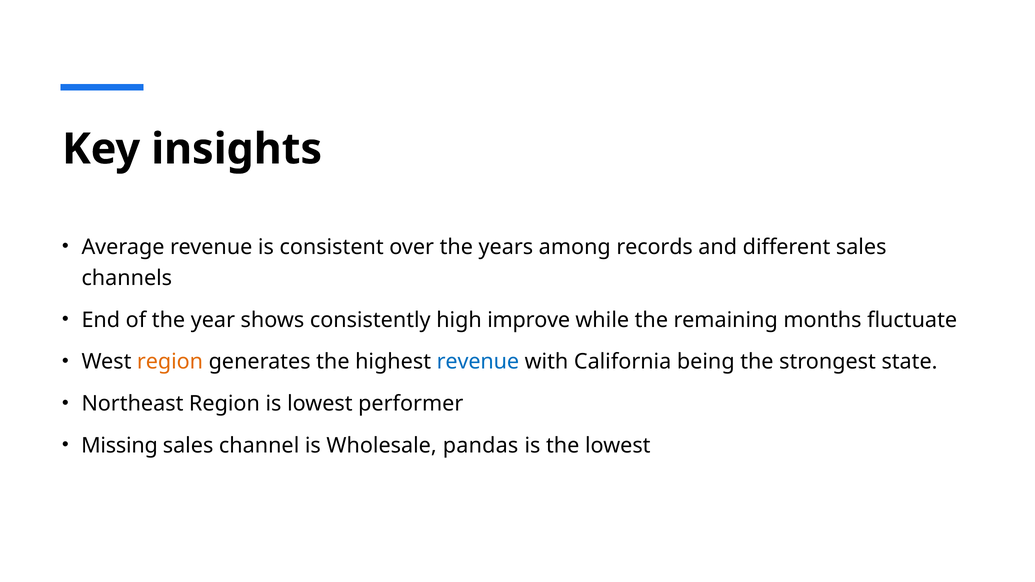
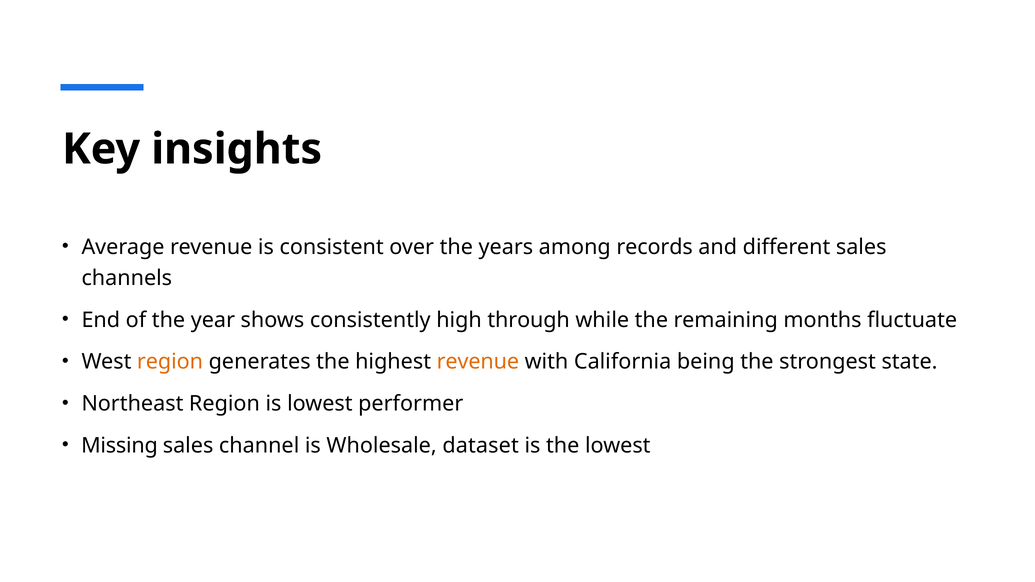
improve: improve -> through
revenue at (478, 362) colour: blue -> orange
pandas: pandas -> dataset
